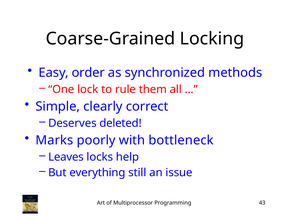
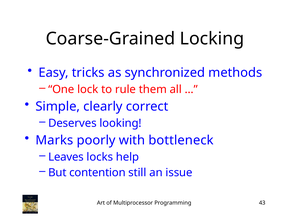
order: order -> tricks
deleted: deleted -> looking
everything: everything -> contention
